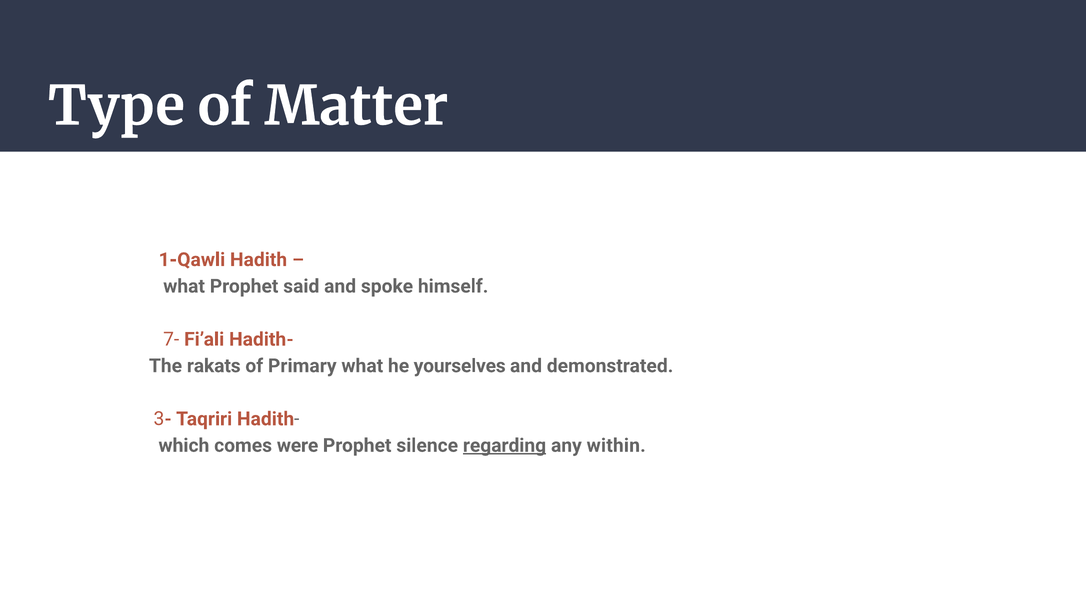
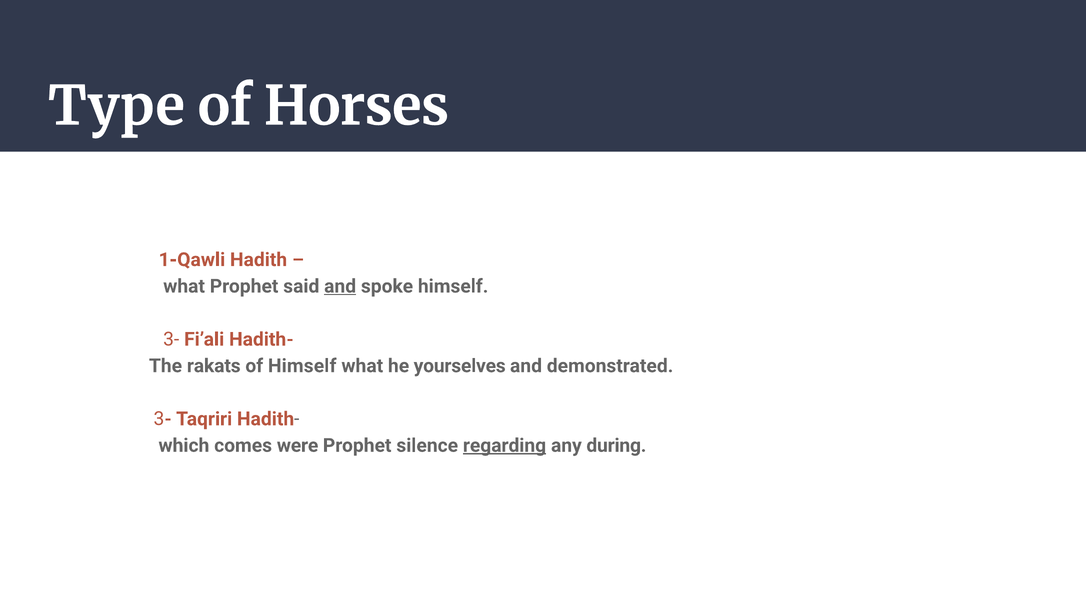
Matter: Matter -> Horses
and at (340, 286) underline: none -> present
7- at (171, 339): 7- -> 3-
of Primary: Primary -> Himself
within: within -> during
